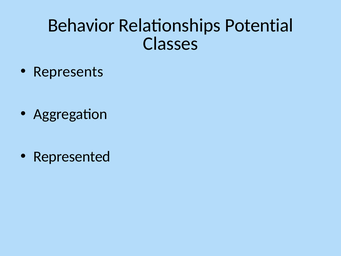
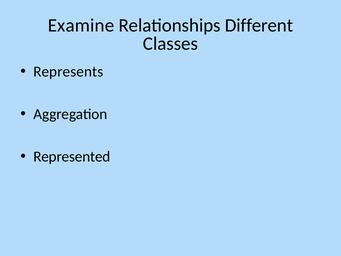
Behavior: Behavior -> Examine
Potential: Potential -> Different
